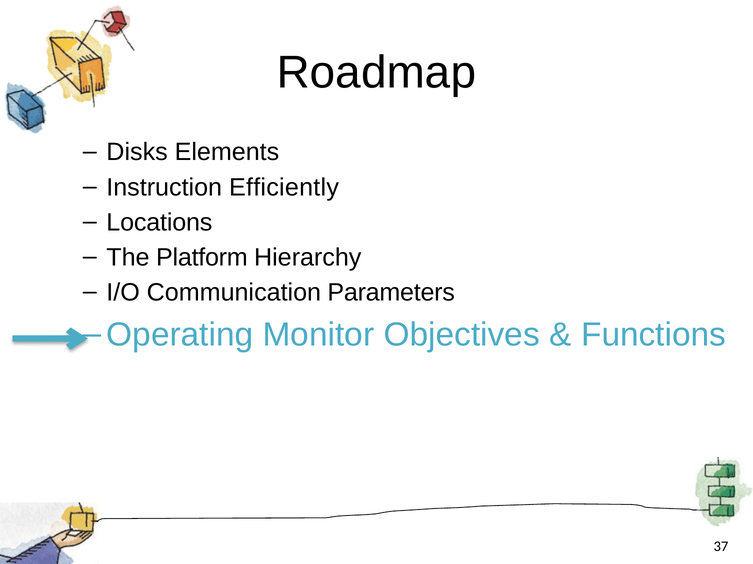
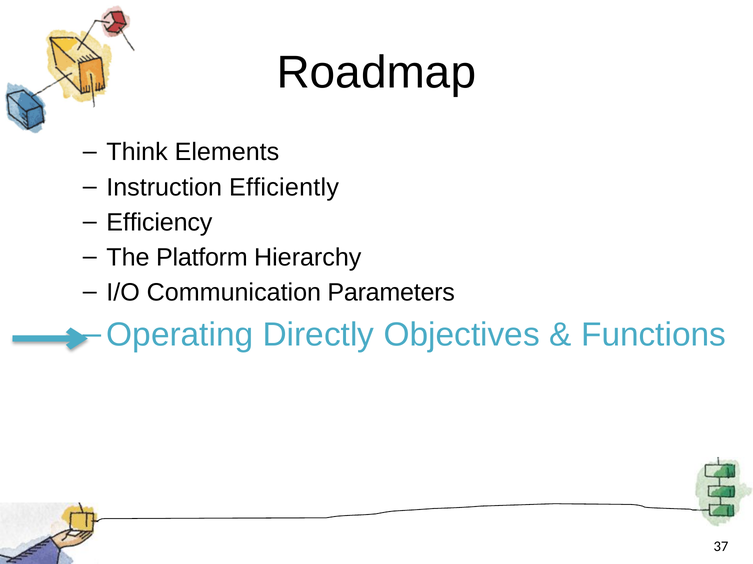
Disks: Disks -> Think
Locations: Locations -> Efficiency
Monitor: Monitor -> Directly
